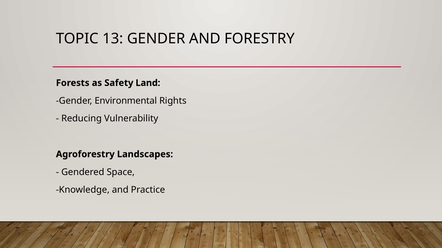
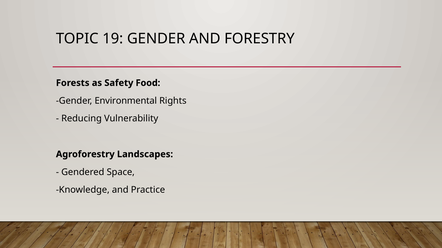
13: 13 -> 19
Land: Land -> Food
